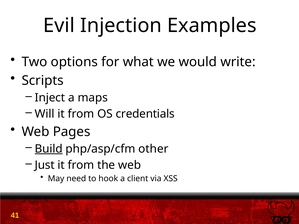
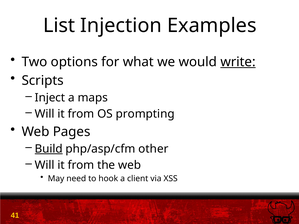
Evil: Evil -> List
write underline: none -> present
credentials: credentials -> prompting
Just at (45, 165): Just -> Will
